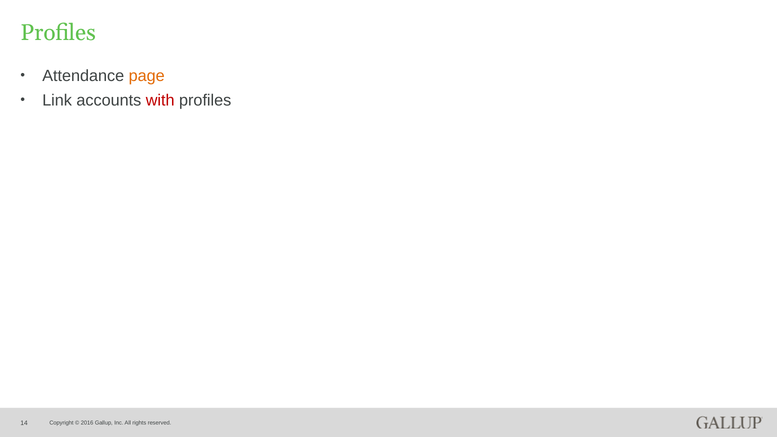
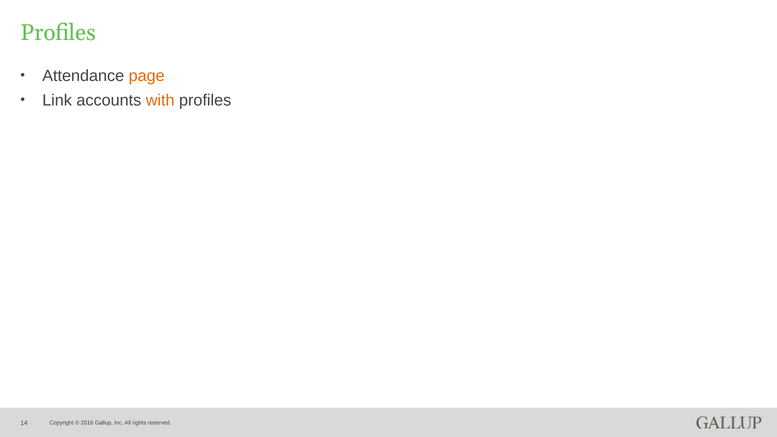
with colour: red -> orange
